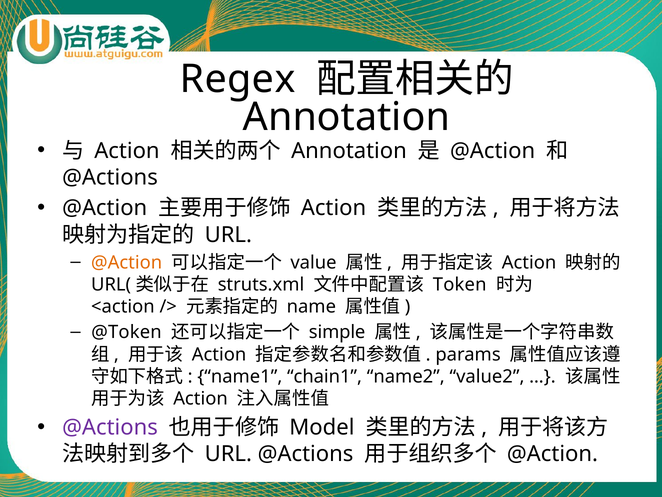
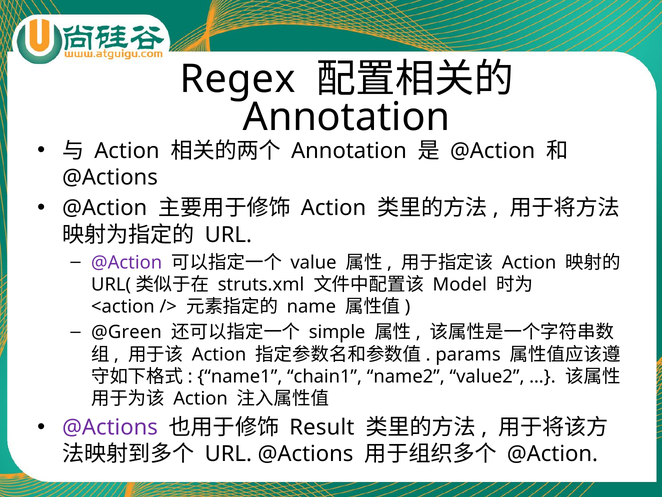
@Action at (127, 262) colour: orange -> purple
Token: Token -> Model
@Token: @Token -> @Green
Model: Model -> Result
